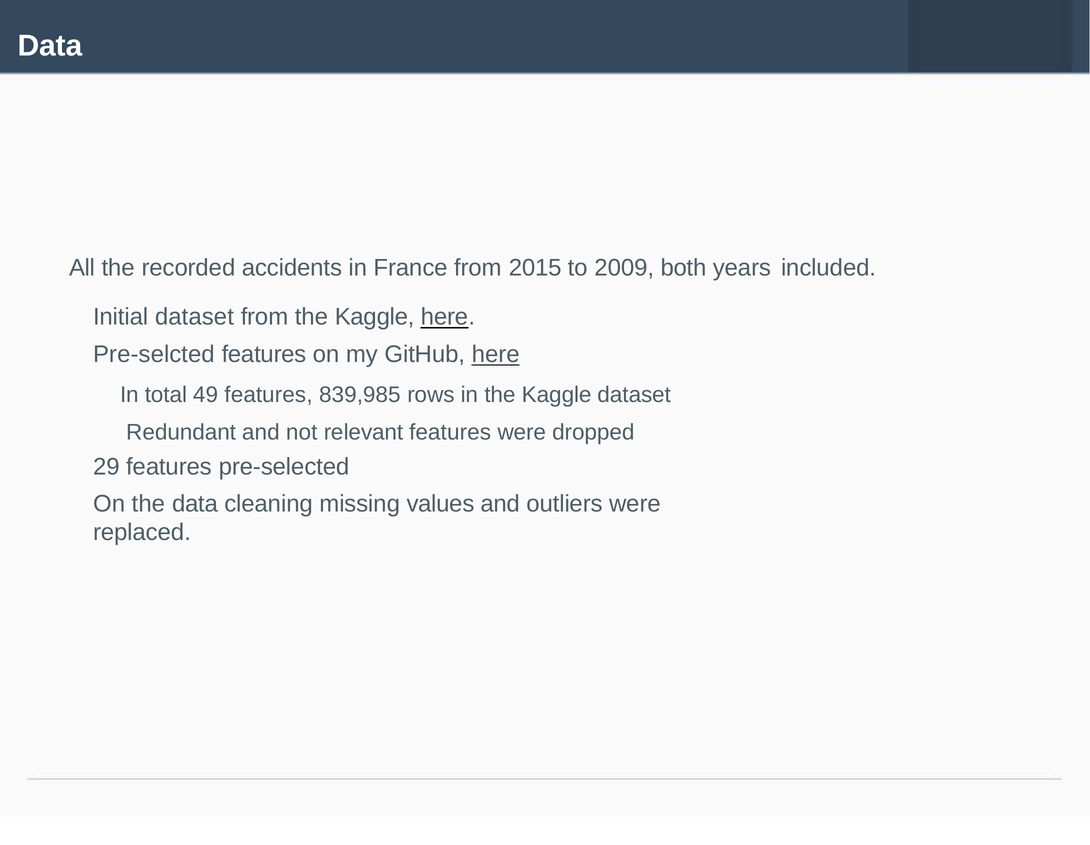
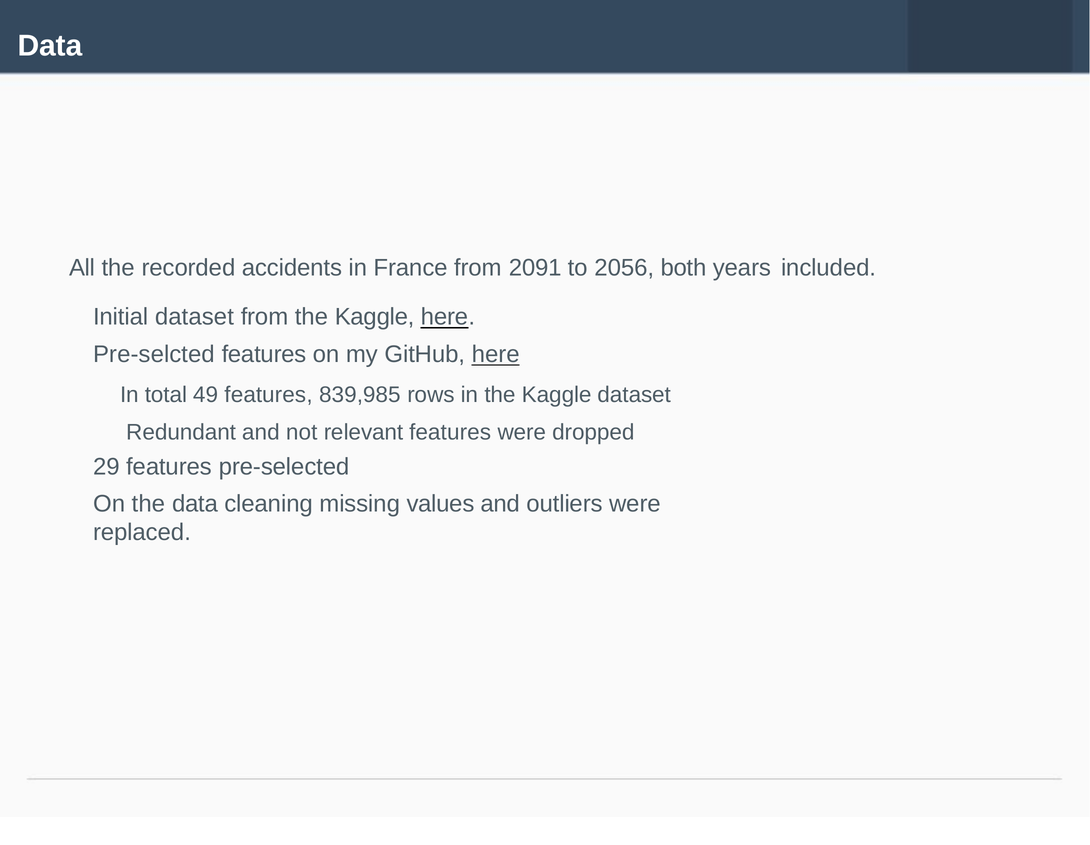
2015: 2015 -> 2091
2009: 2009 -> 2056
